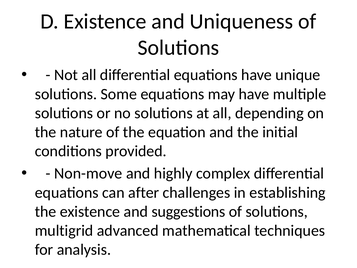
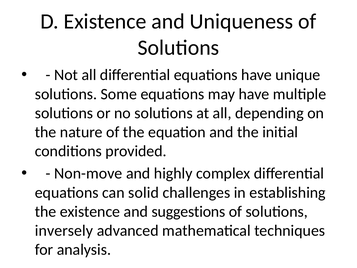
after: after -> solid
multigrid: multigrid -> inversely
